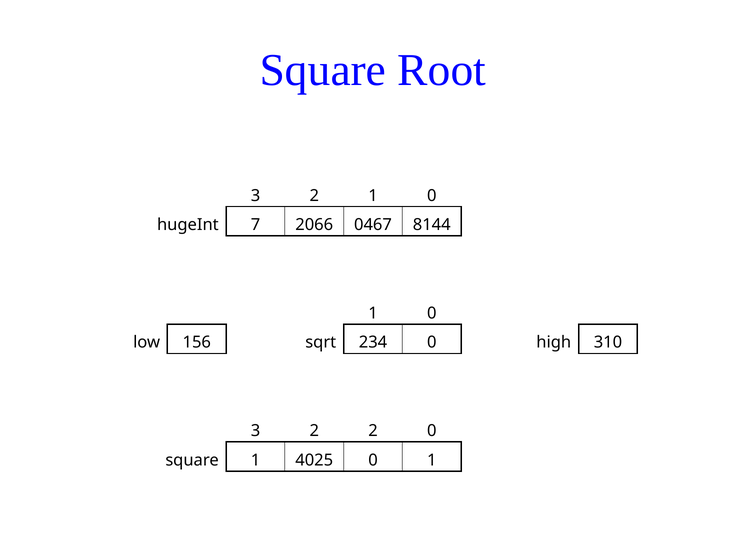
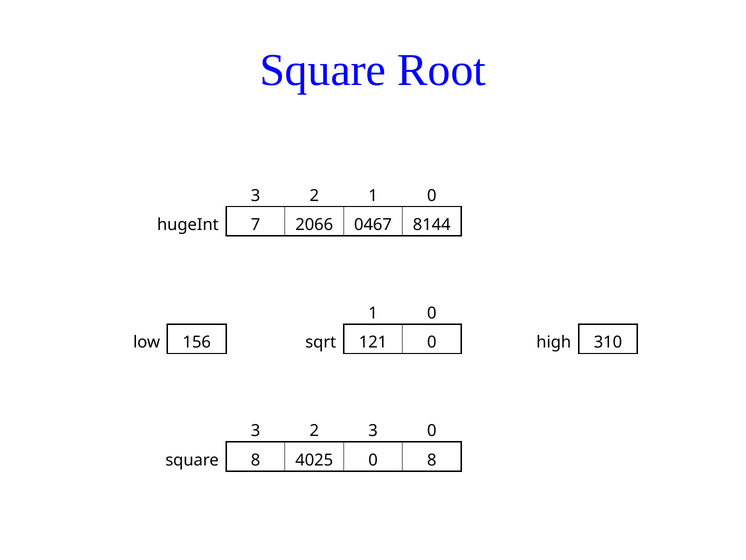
234: 234 -> 121
2 2: 2 -> 3
square 1: 1 -> 8
0 1: 1 -> 8
